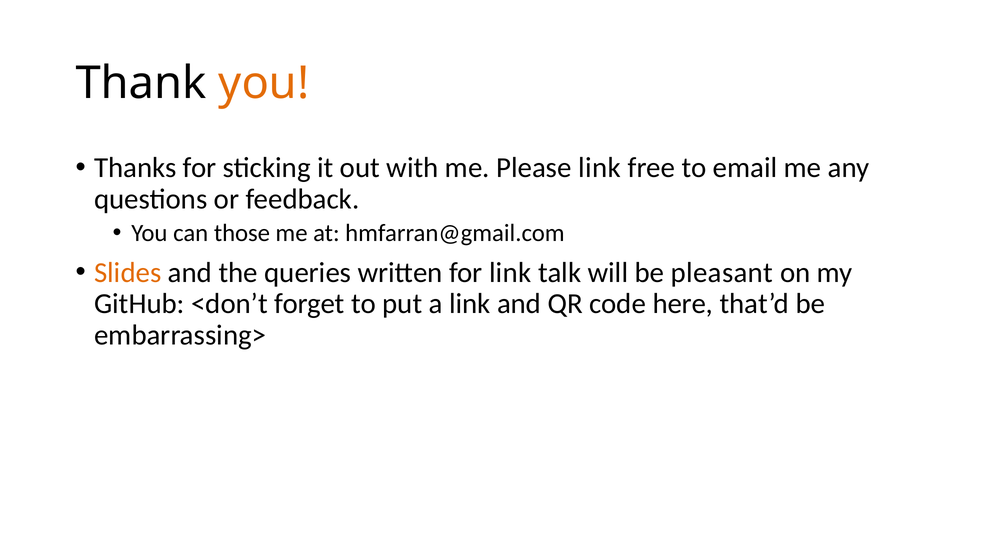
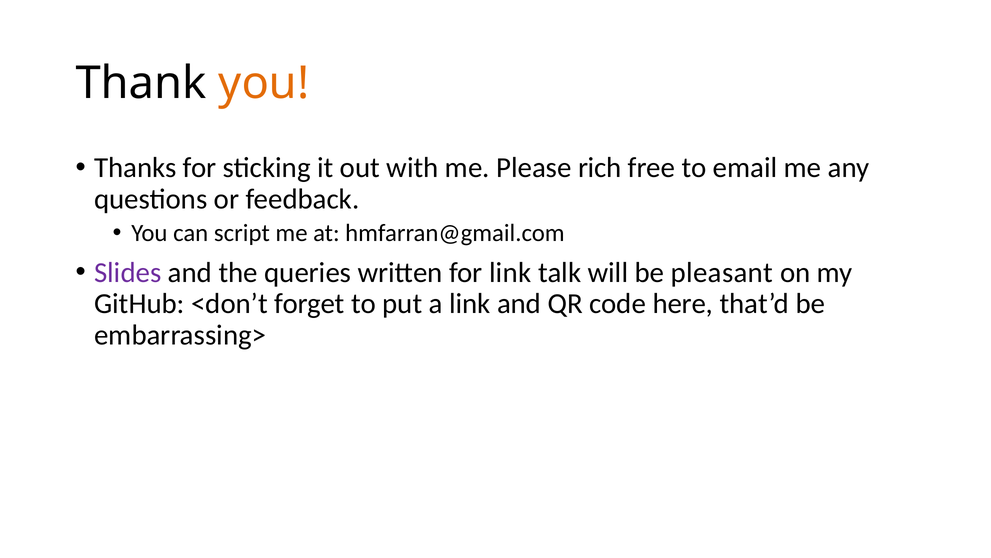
Please link: link -> rich
those: those -> script
Slides colour: orange -> purple
